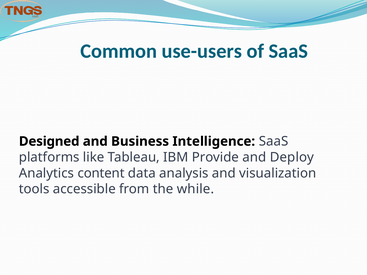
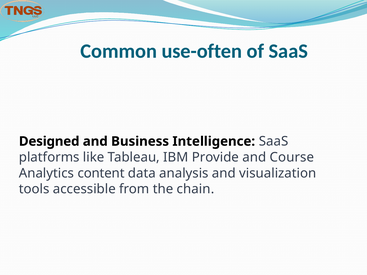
use-users: use-users -> use-often
Deploy: Deploy -> Course
while: while -> chain
